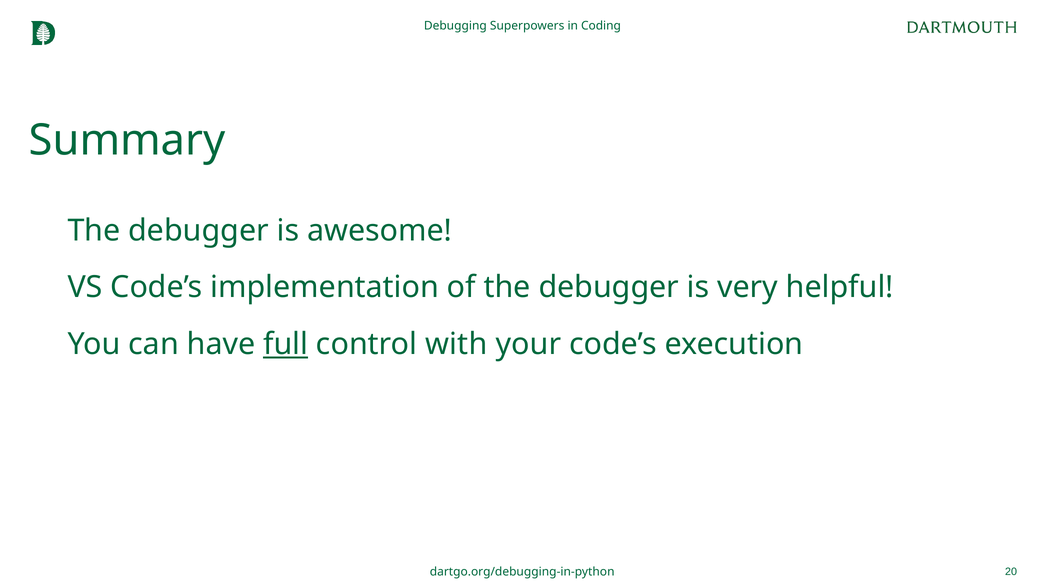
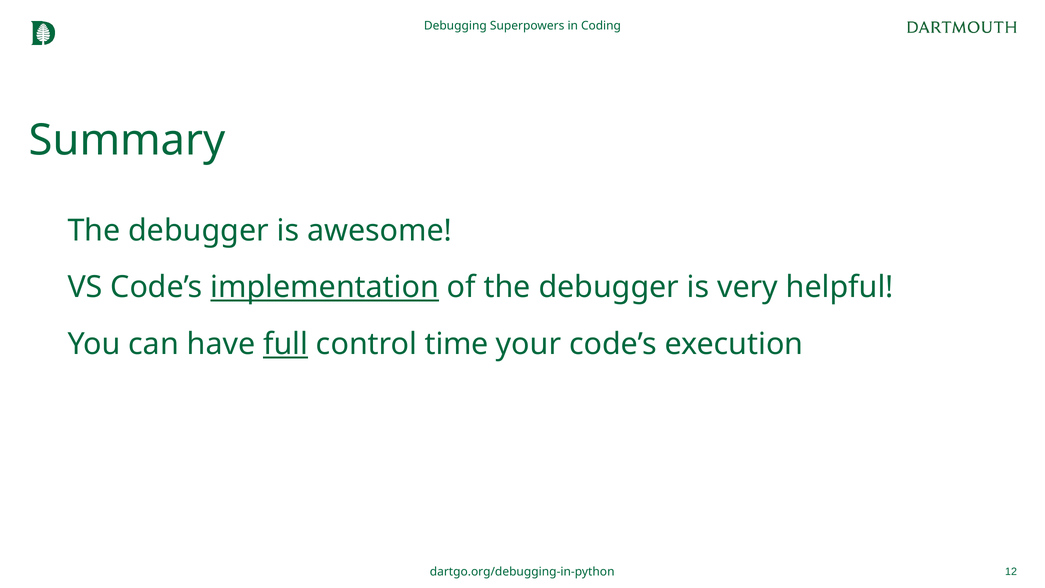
implementation underline: none -> present
with: with -> time
20: 20 -> 12
